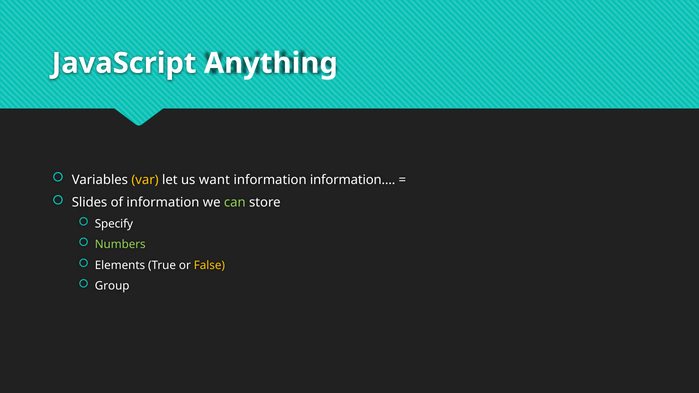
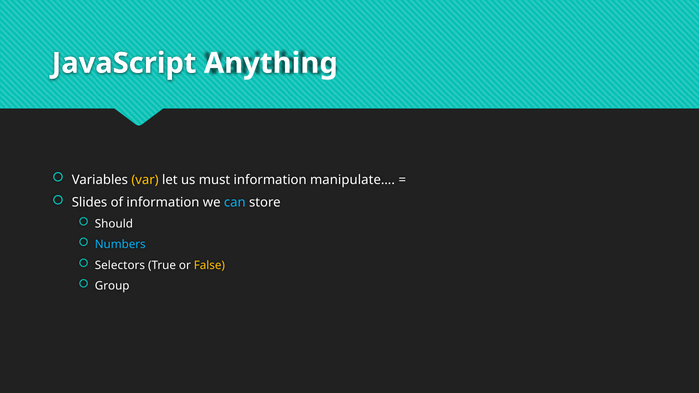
want: want -> must
information…: information… -> manipulate…
can colour: light green -> light blue
Specify: Specify -> Should
Numbers colour: light green -> light blue
Elements: Elements -> Selectors
